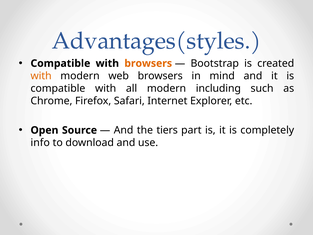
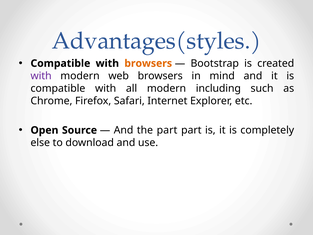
with at (41, 76) colour: orange -> purple
the tiers: tiers -> part
info: info -> else
